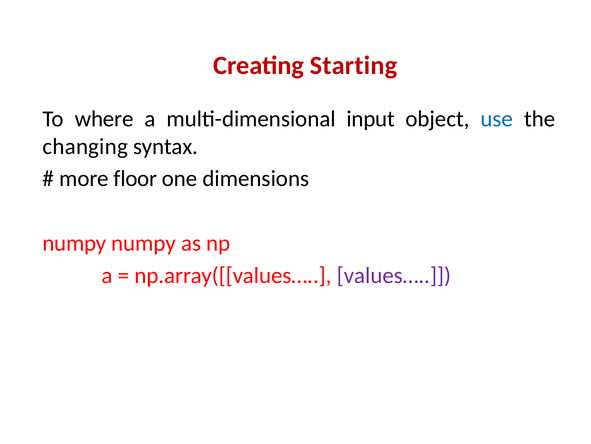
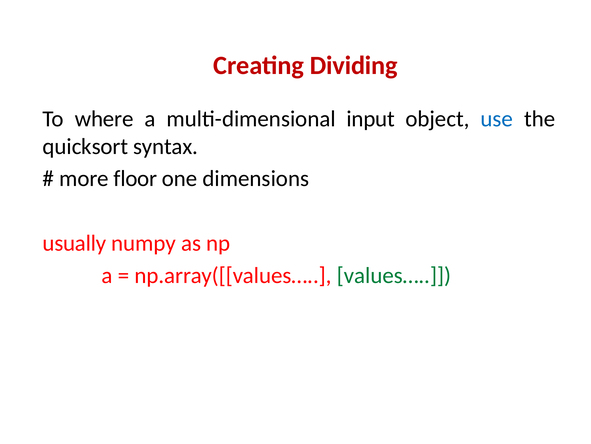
Starting: Starting -> Dividing
changing: changing -> quicksort
numpy at (74, 243): numpy -> usually
values… colour: purple -> green
